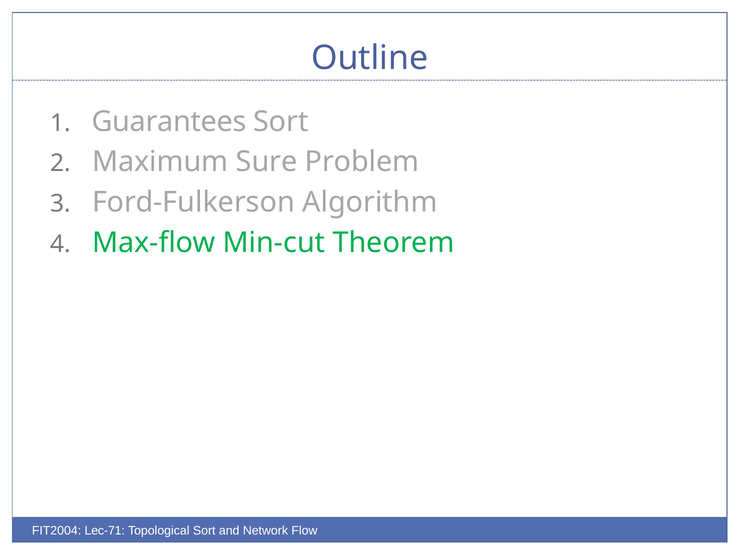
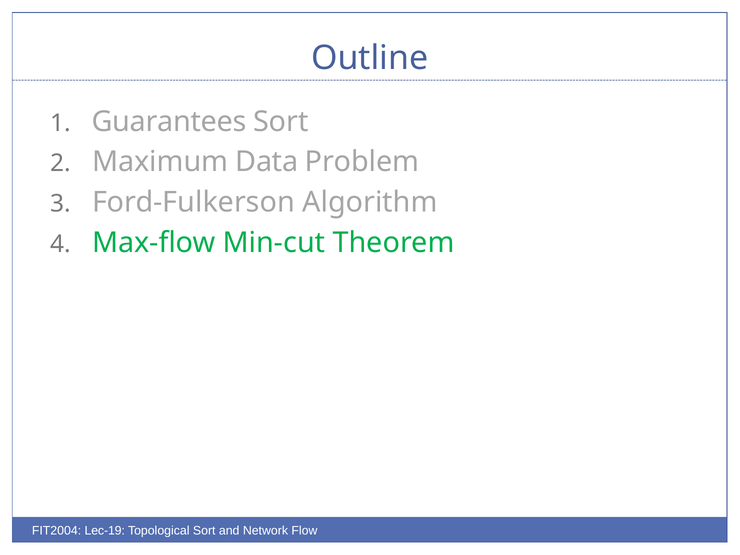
Sure: Sure -> Data
Lec-71: Lec-71 -> Lec-19
